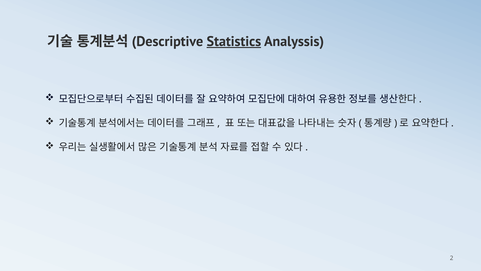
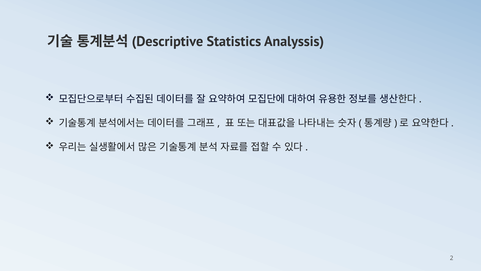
Statistics underline: present -> none
